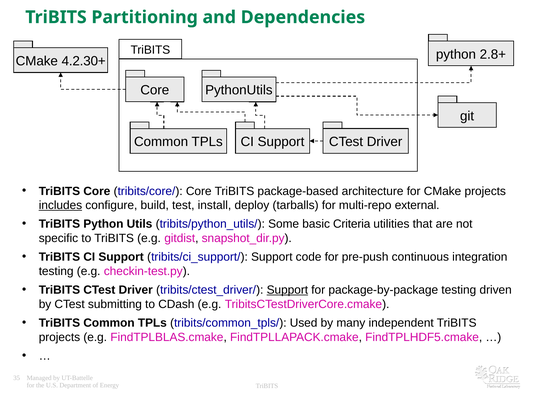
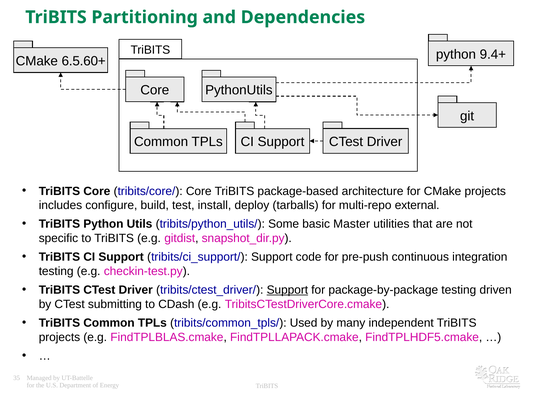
2.8+: 2.8+ -> 9.4+
4.2.30+: 4.2.30+ -> 6.5.60+
includes underline: present -> none
Criteria: Criteria -> Master
